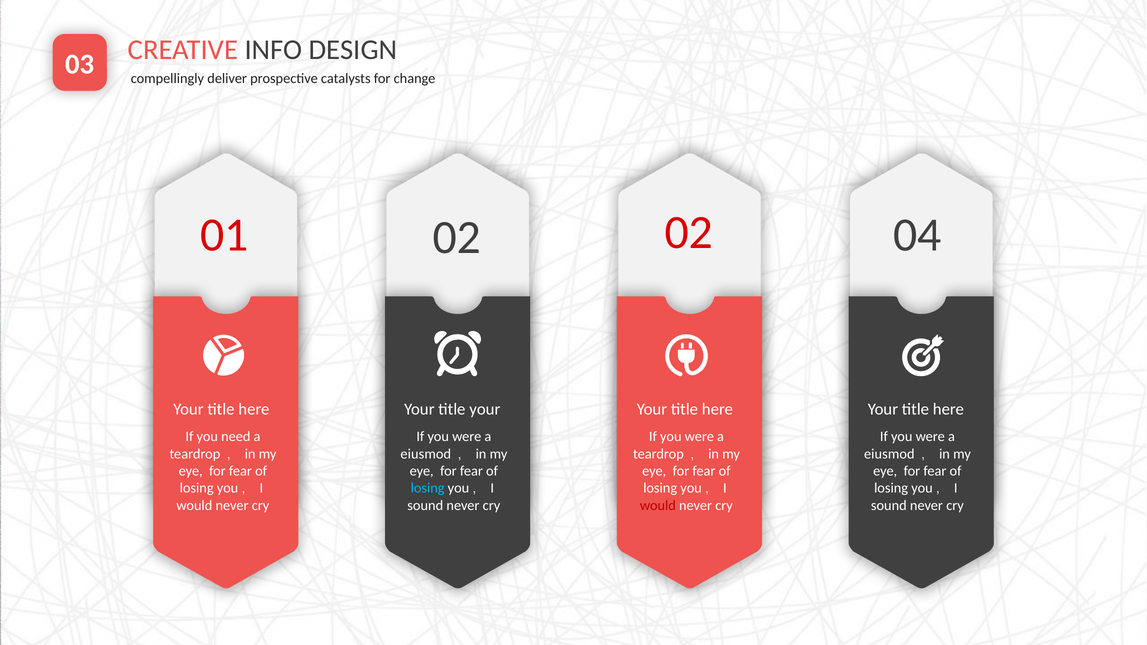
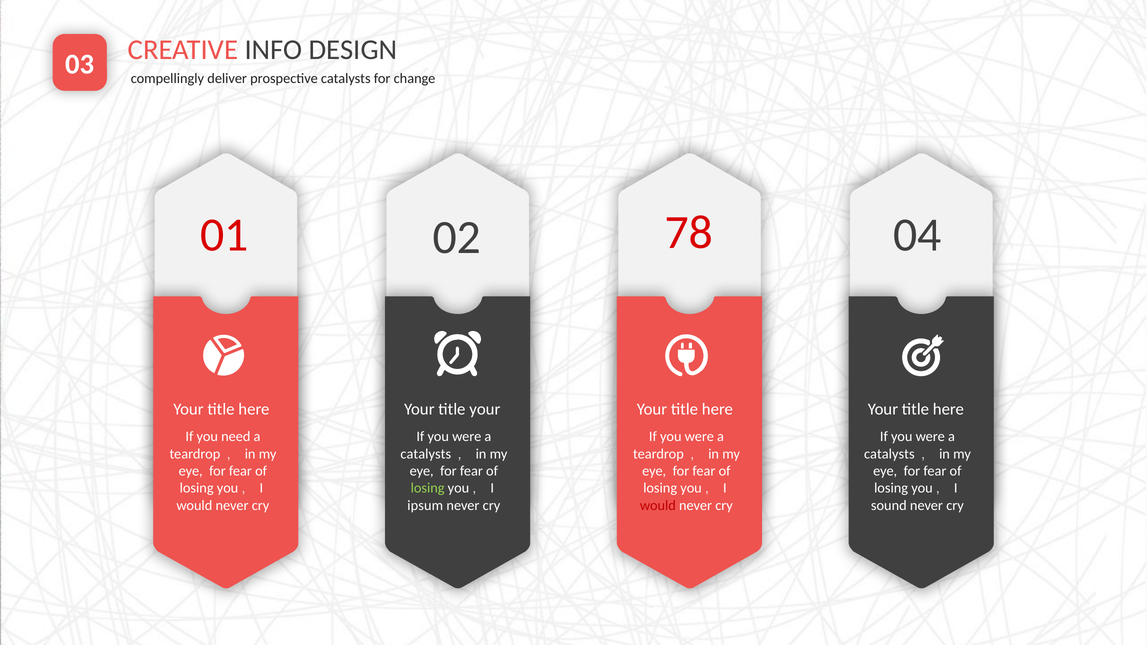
02 02: 02 -> 78
eiusmod at (426, 454): eiusmod -> catalysts
eiusmod at (889, 454): eiusmod -> catalysts
losing at (428, 488) colour: light blue -> light green
sound at (425, 506): sound -> ipsum
